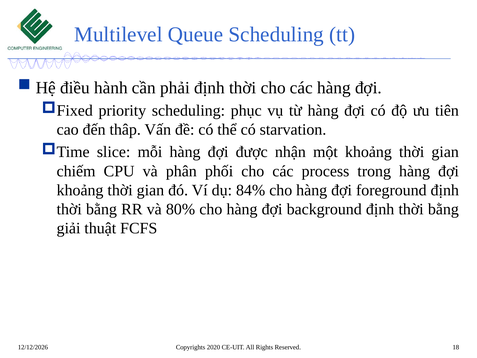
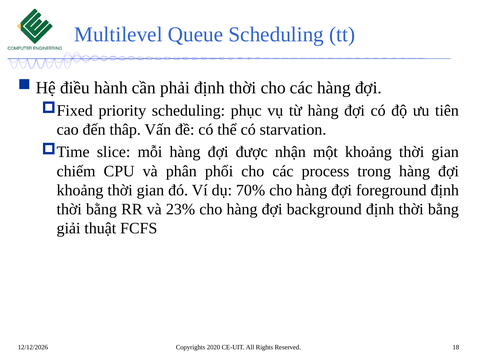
84%: 84% -> 70%
80%: 80% -> 23%
